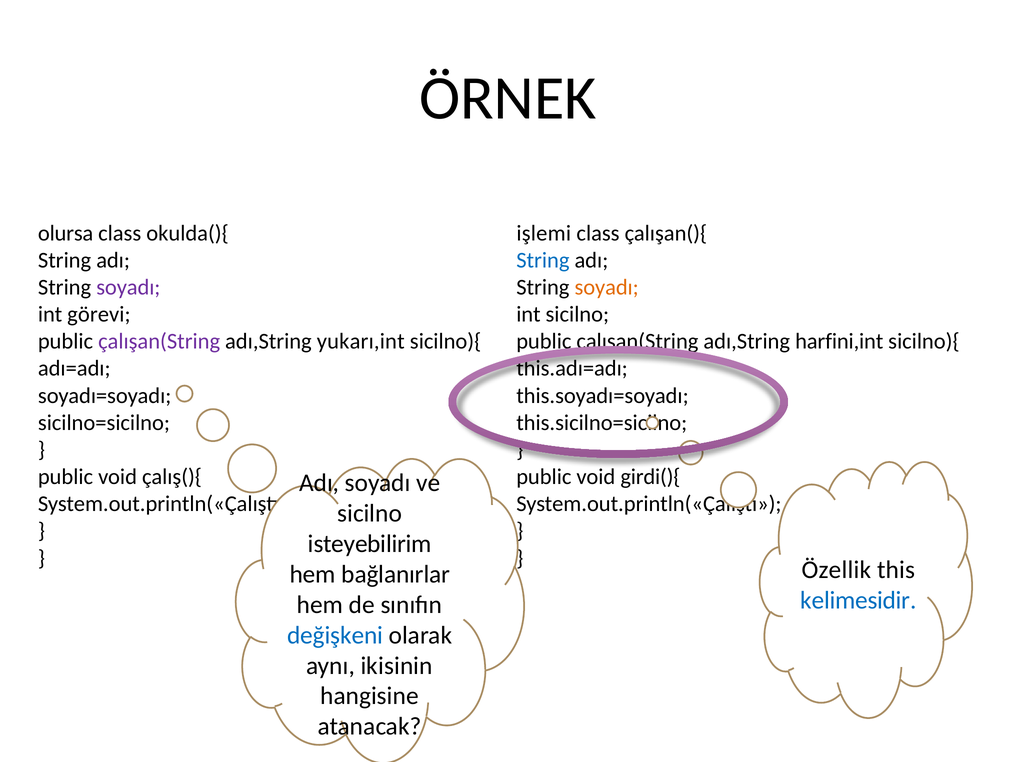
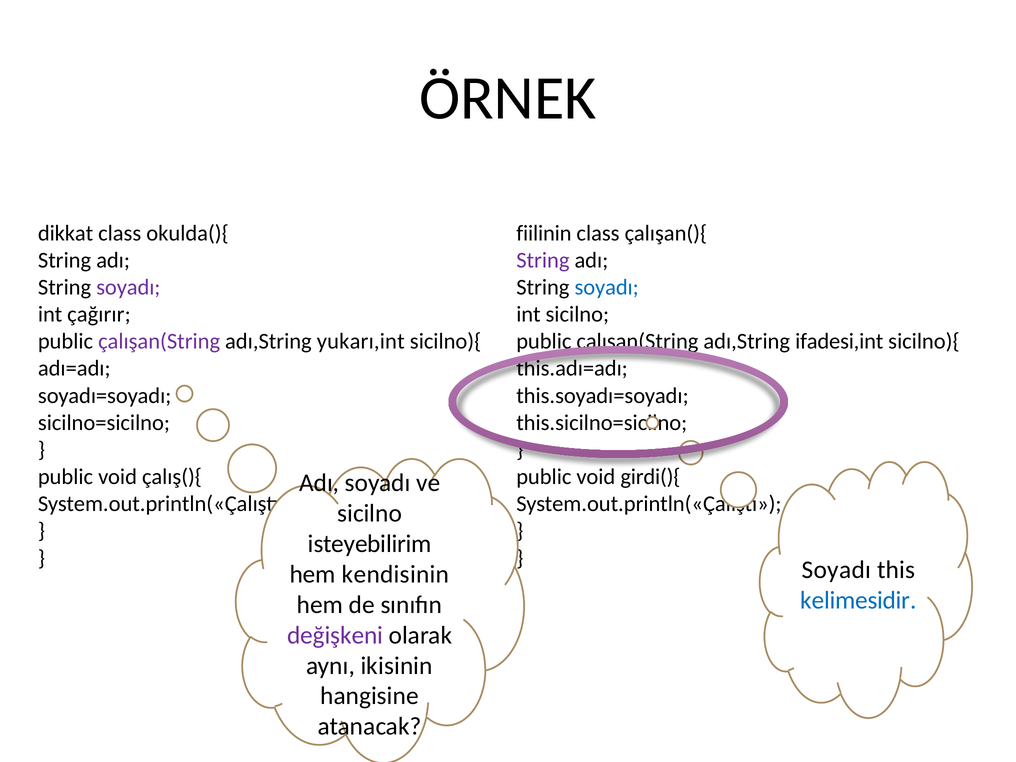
olursa: olursa -> dikkat
işlemi: işlemi -> fiilinin
String at (543, 260) colour: blue -> purple
soyadı at (607, 287) colour: orange -> blue
görevi: görevi -> çağırır
harfini,int: harfini,int -> ifadesi,int
Özellik at (836, 570): Özellik -> Soyadı
bağlanırlar: bağlanırlar -> kendisinin
değişkeni colour: blue -> purple
